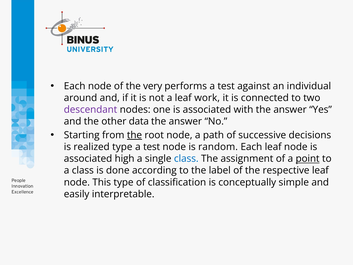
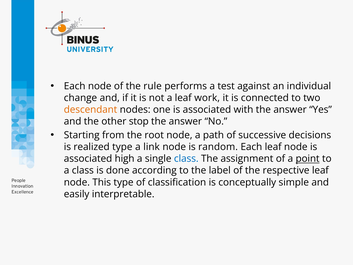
very: very -> rule
around: around -> change
descendant colour: purple -> orange
data: data -> stop
the at (134, 135) underline: present -> none
test at (152, 147): test -> link
